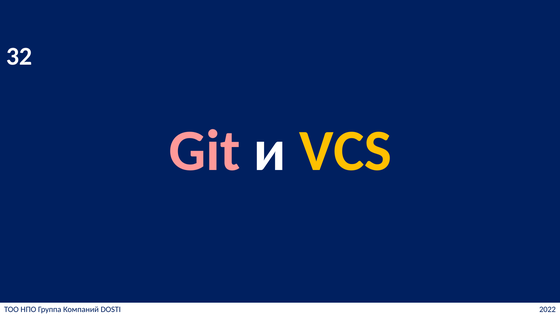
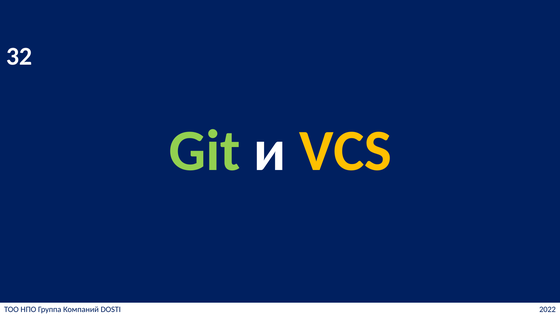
Git colour: pink -> light green
